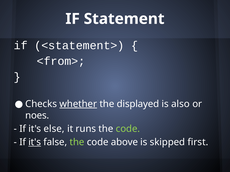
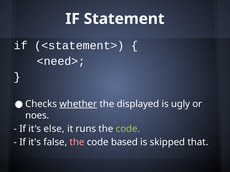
<from>: <from> -> <need>
also: also -> ugly
it's at (35, 143) underline: present -> none
the at (77, 143) colour: light green -> pink
above: above -> based
first: first -> that
